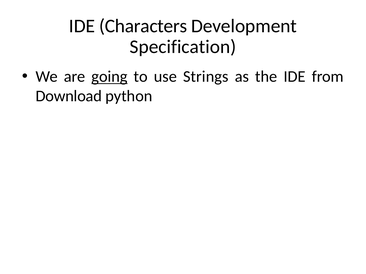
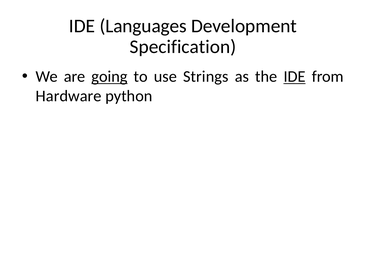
Characters: Characters -> Languages
IDE at (295, 77) underline: none -> present
Download: Download -> Hardware
